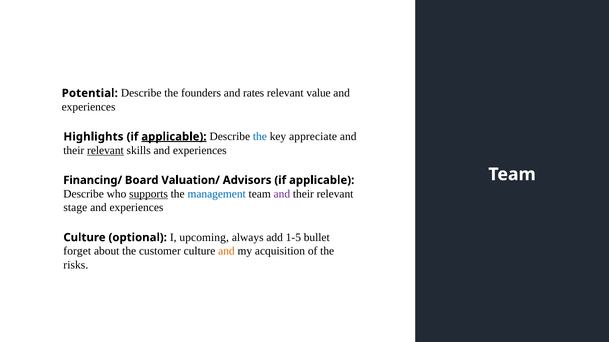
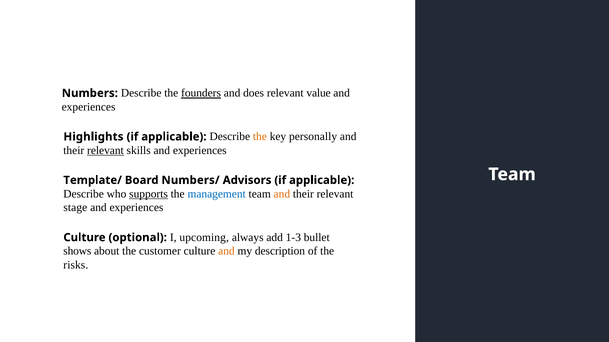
Potential: Potential -> Numbers
founders underline: none -> present
rates: rates -> does
applicable at (174, 137) underline: present -> none
the at (260, 137) colour: blue -> orange
appreciate: appreciate -> personally
Financing/: Financing/ -> Template/
Valuation/: Valuation/ -> Numbers/
and at (282, 194) colour: purple -> orange
1-5: 1-5 -> 1-3
forget: forget -> shows
acquisition: acquisition -> description
